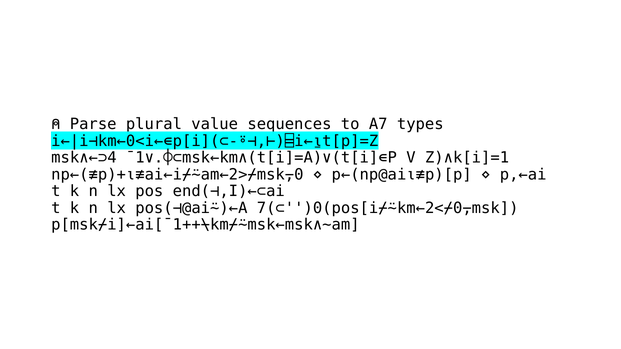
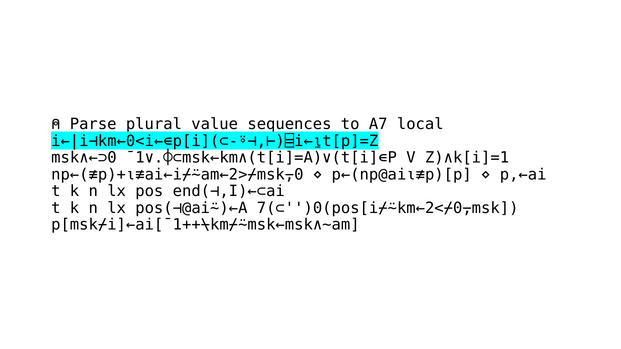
types: types -> local
msk∧←⊃4: msk∧←⊃4 -> msk∧←⊃0
